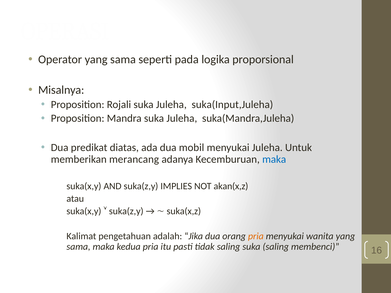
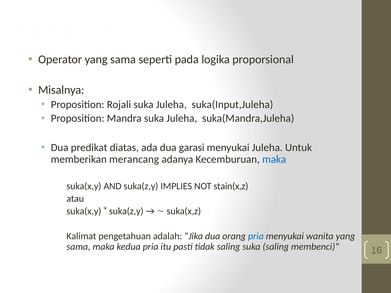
mobil: mobil -> garasi
akan(x,z: akan(x,z -> stain(x,z
pria at (256, 236) colour: orange -> blue
